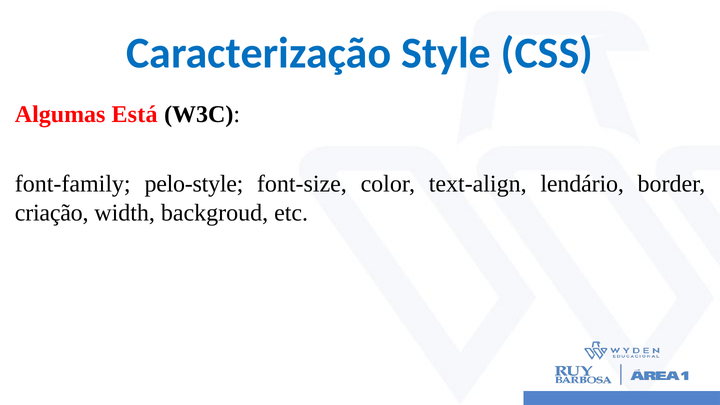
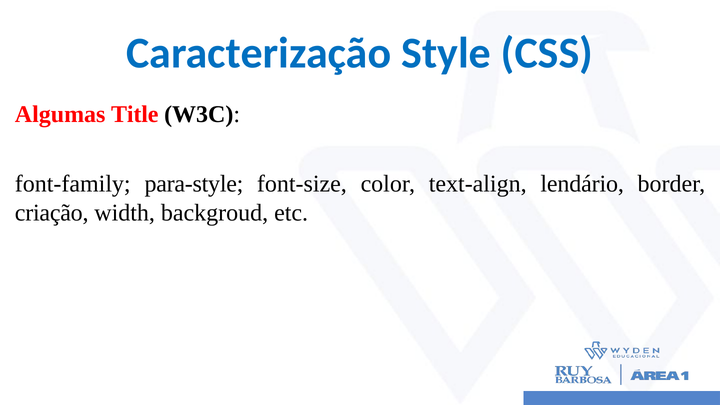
Está: Está -> Title
pelo-style: pelo-style -> para-style
